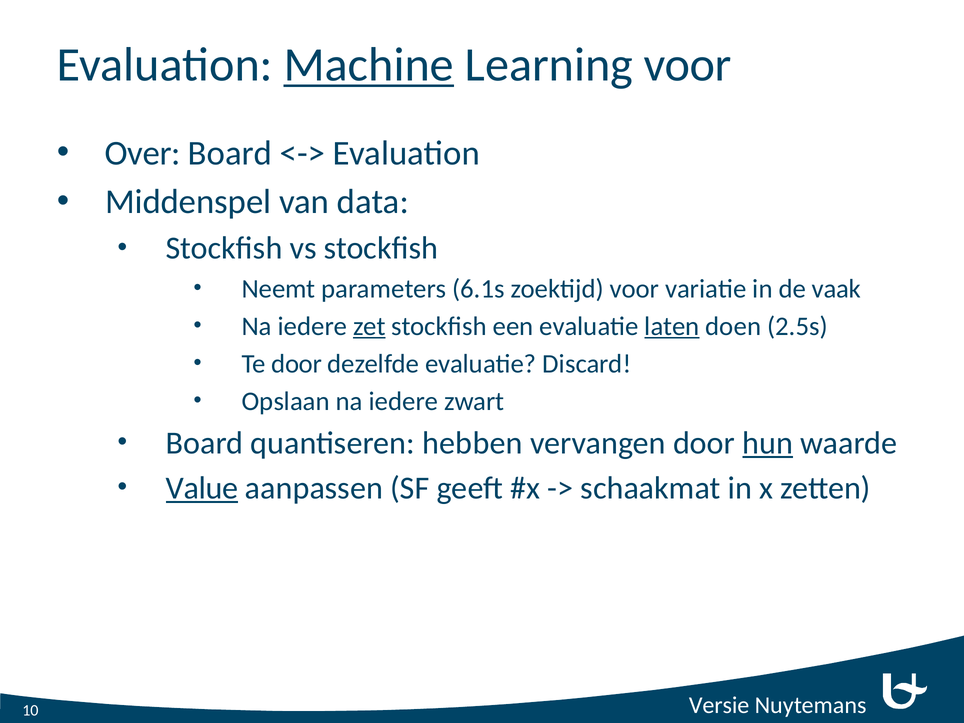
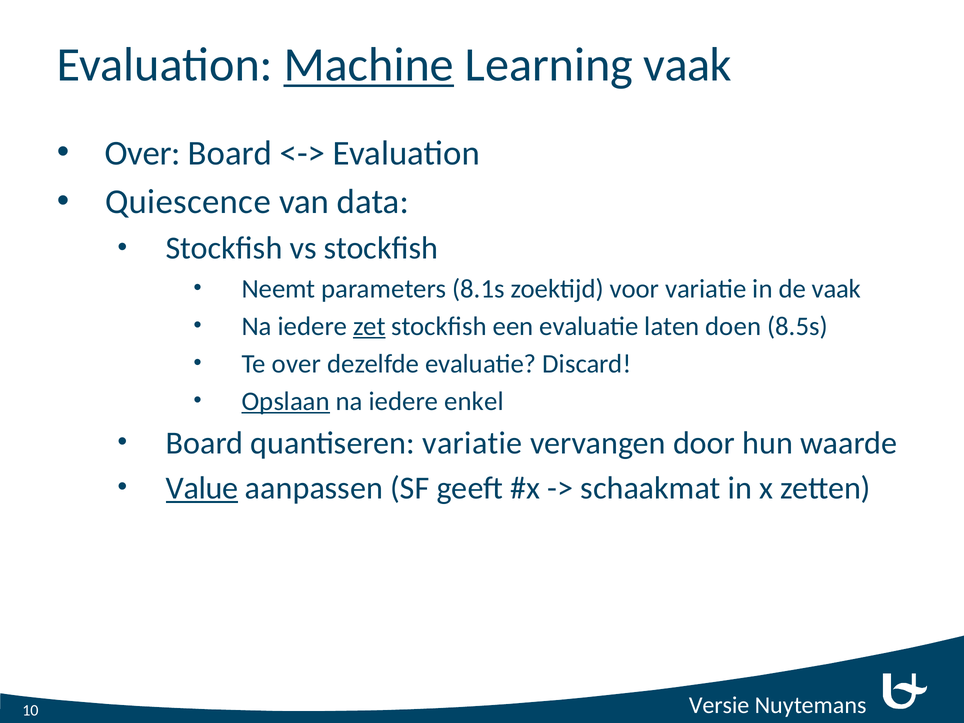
Learning voor: voor -> vaak
Middenspel: Middenspel -> Quiescence
6.1s: 6.1s -> 8.1s
laten underline: present -> none
2.5s: 2.5s -> 8.5s
Te door: door -> over
Opslaan underline: none -> present
zwart: zwart -> enkel
quantiseren hebben: hebben -> variatie
hun underline: present -> none
